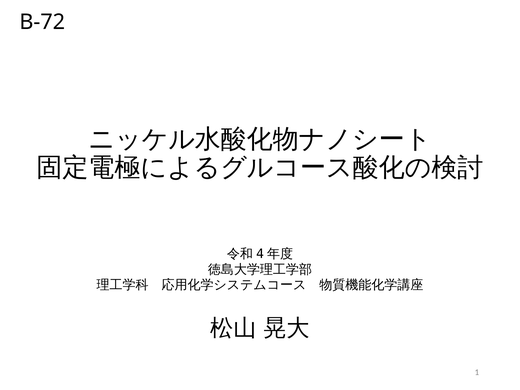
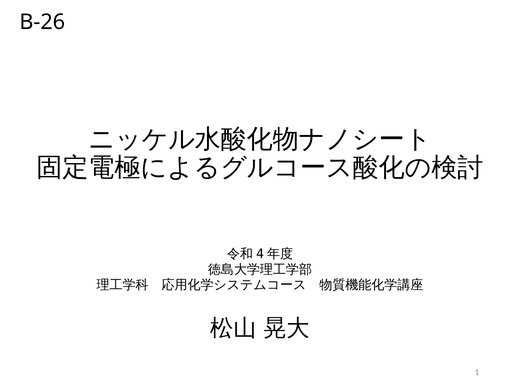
B-72: B-72 -> B-26
